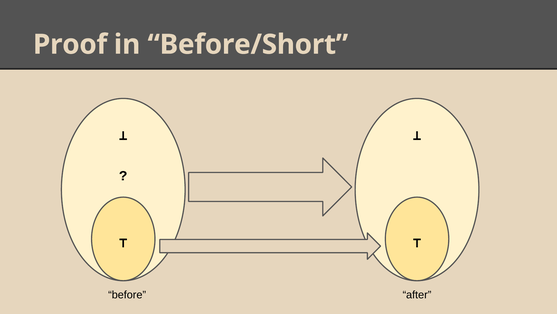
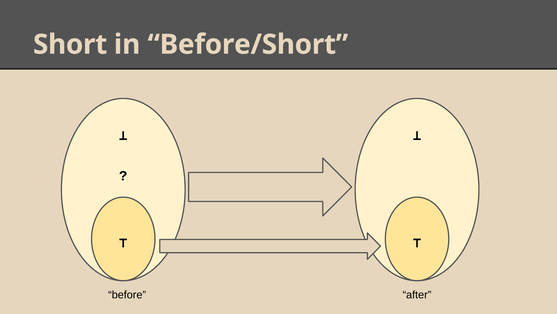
Proof: Proof -> Short
